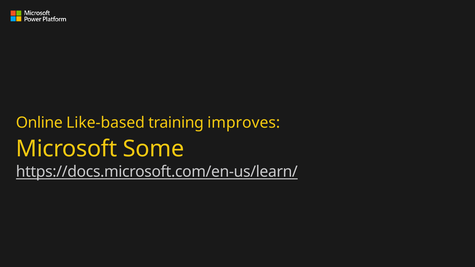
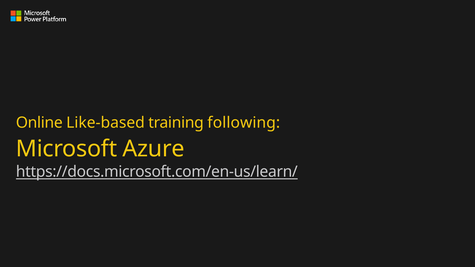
improves: improves -> following
Some: Some -> Azure
